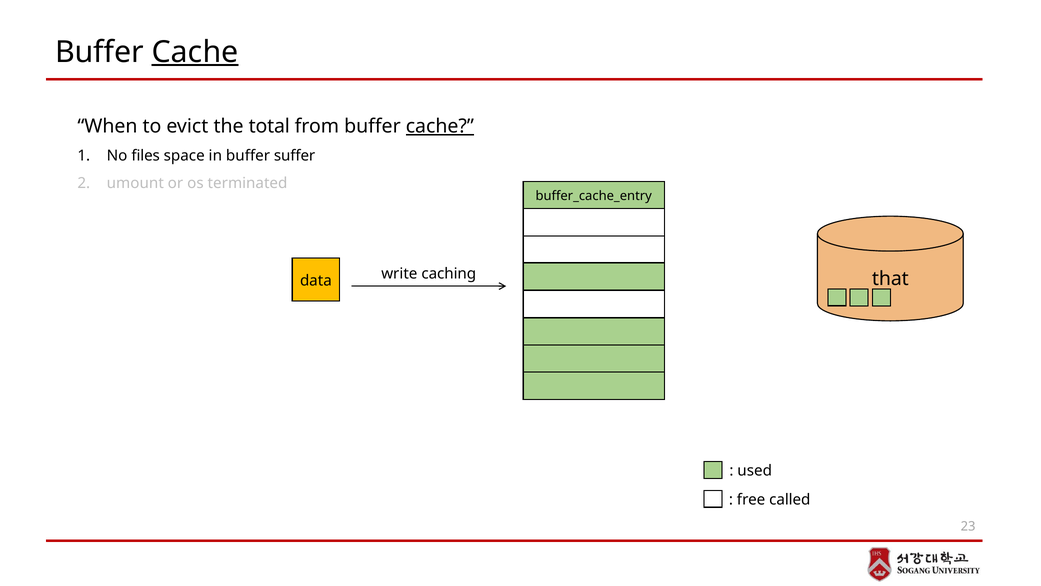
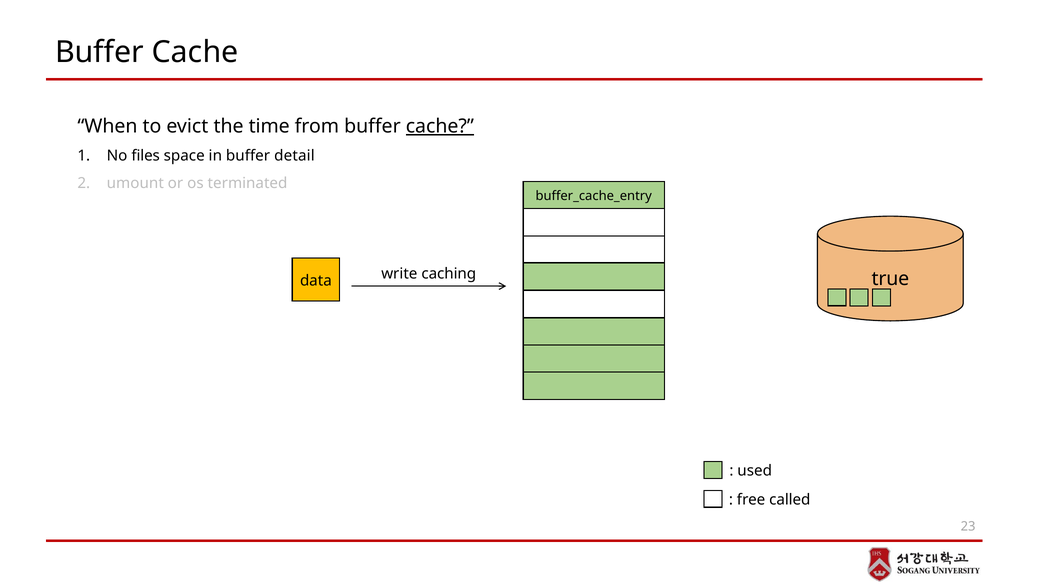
Cache at (195, 52) underline: present -> none
total: total -> time
suffer: suffer -> detail
that: that -> true
